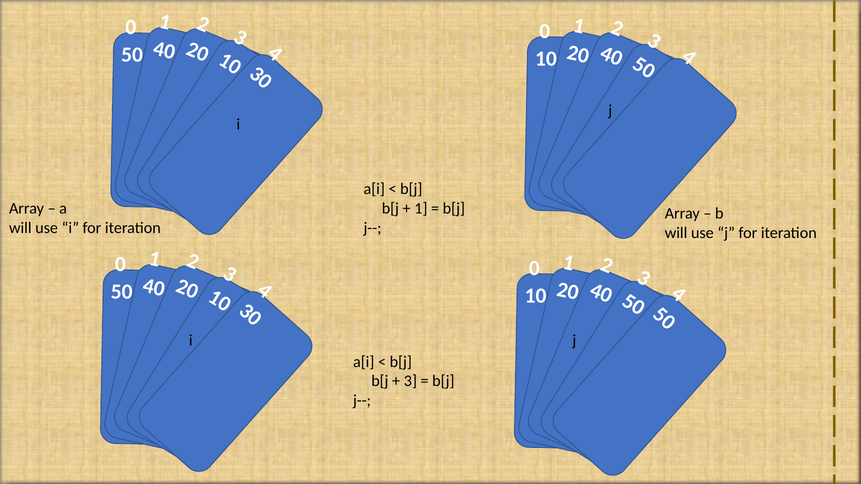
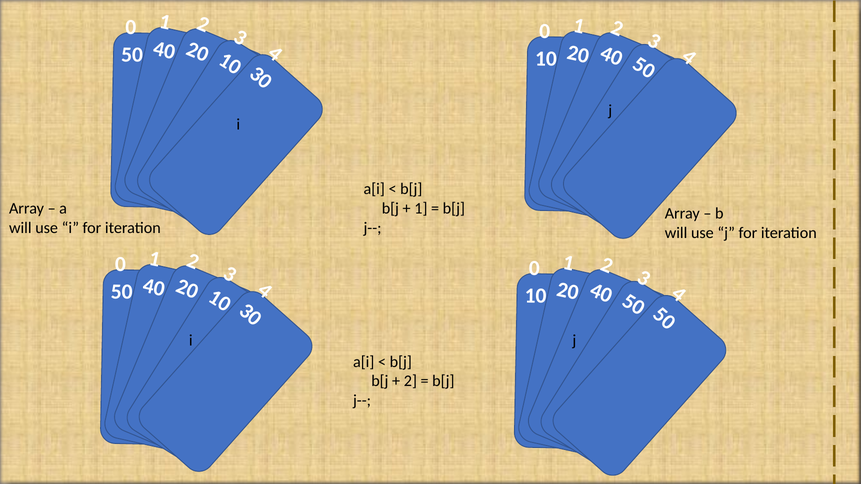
3 at (410, 381): 3 -> 2
